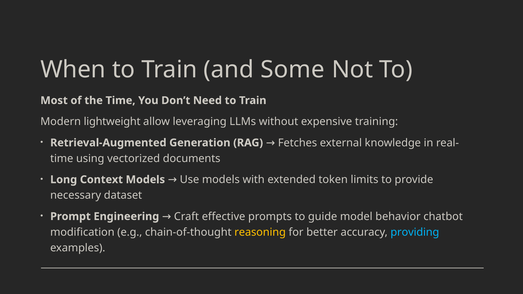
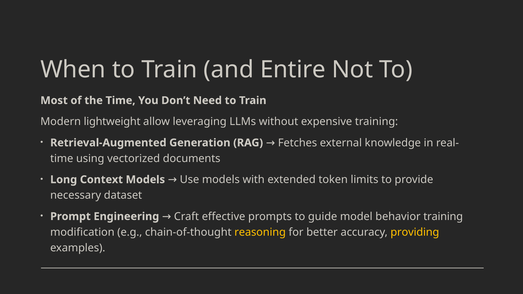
Some: Some -> Entire
behavior chatbot: chatbot -> training
providing colour: light blue -> yellow
